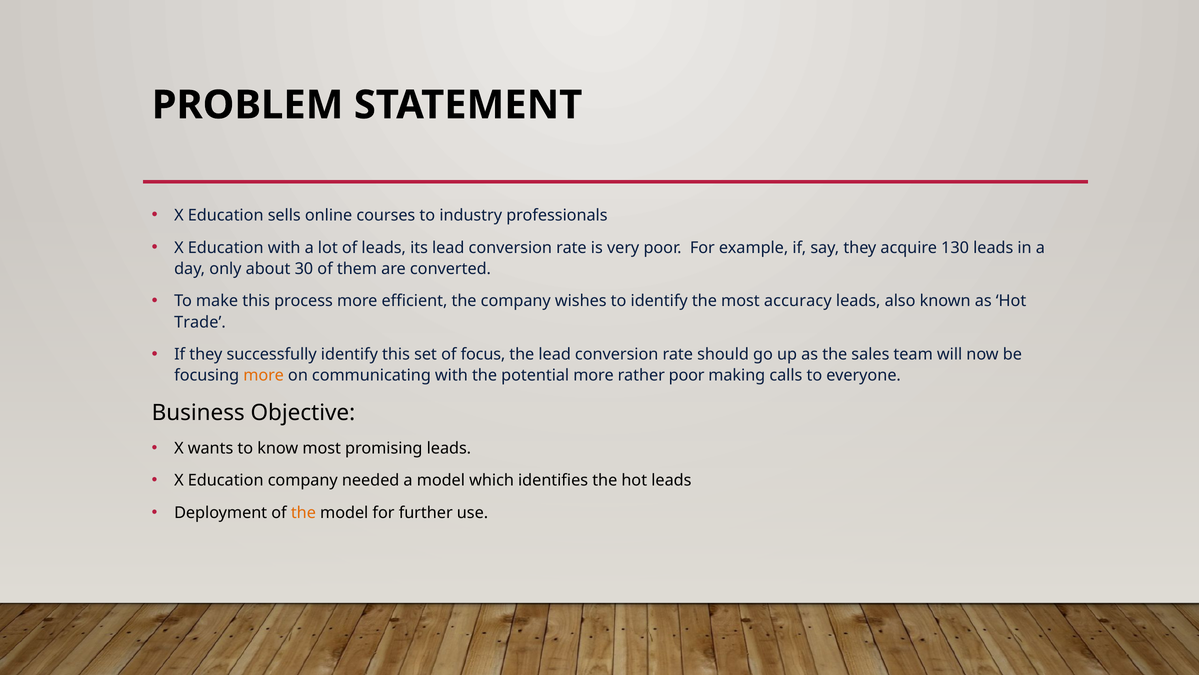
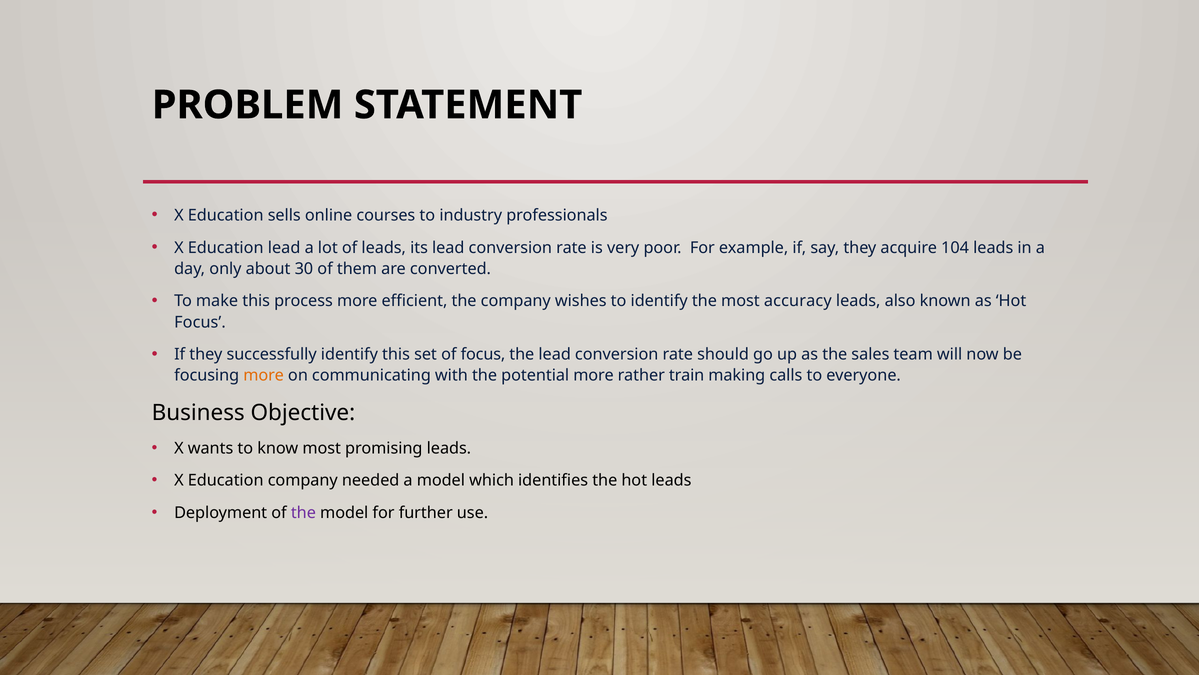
Education with: with -> lead
130: 130 -> 104
Trade at (200, 322): Trade -> Focus
rather poor: poor -> train
the at (303, 512) colour: orange -> purple
